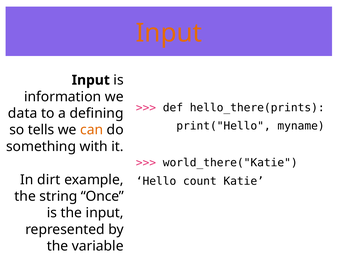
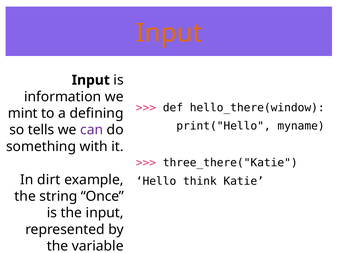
hello_there(prints: hello_there(prints -> hello_there(window
data: data -> mint
can colour: orange -> purple
world_there("Katie: world_there("Katie -> three_there("Katie
count: count -> think
